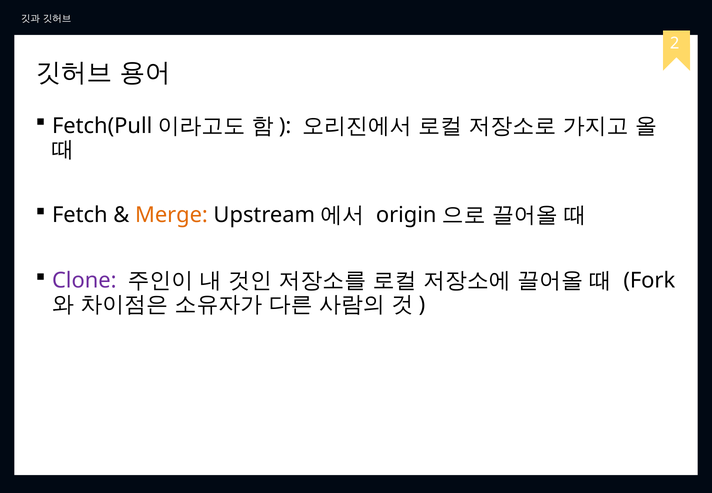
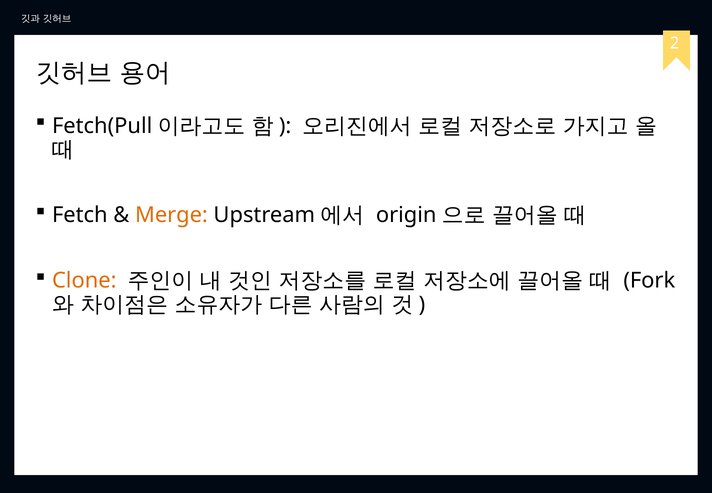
Clone colour: purple -> orange
